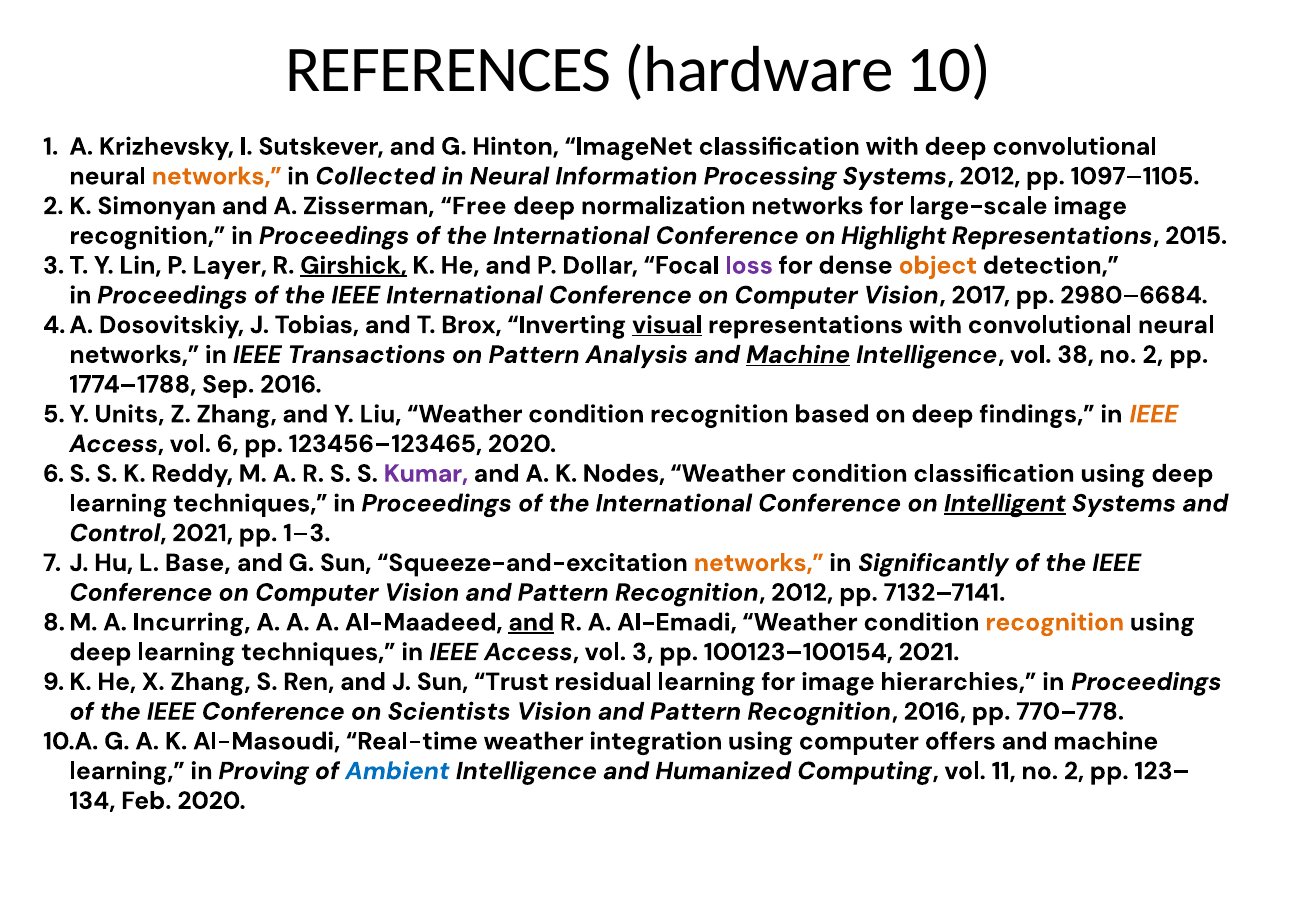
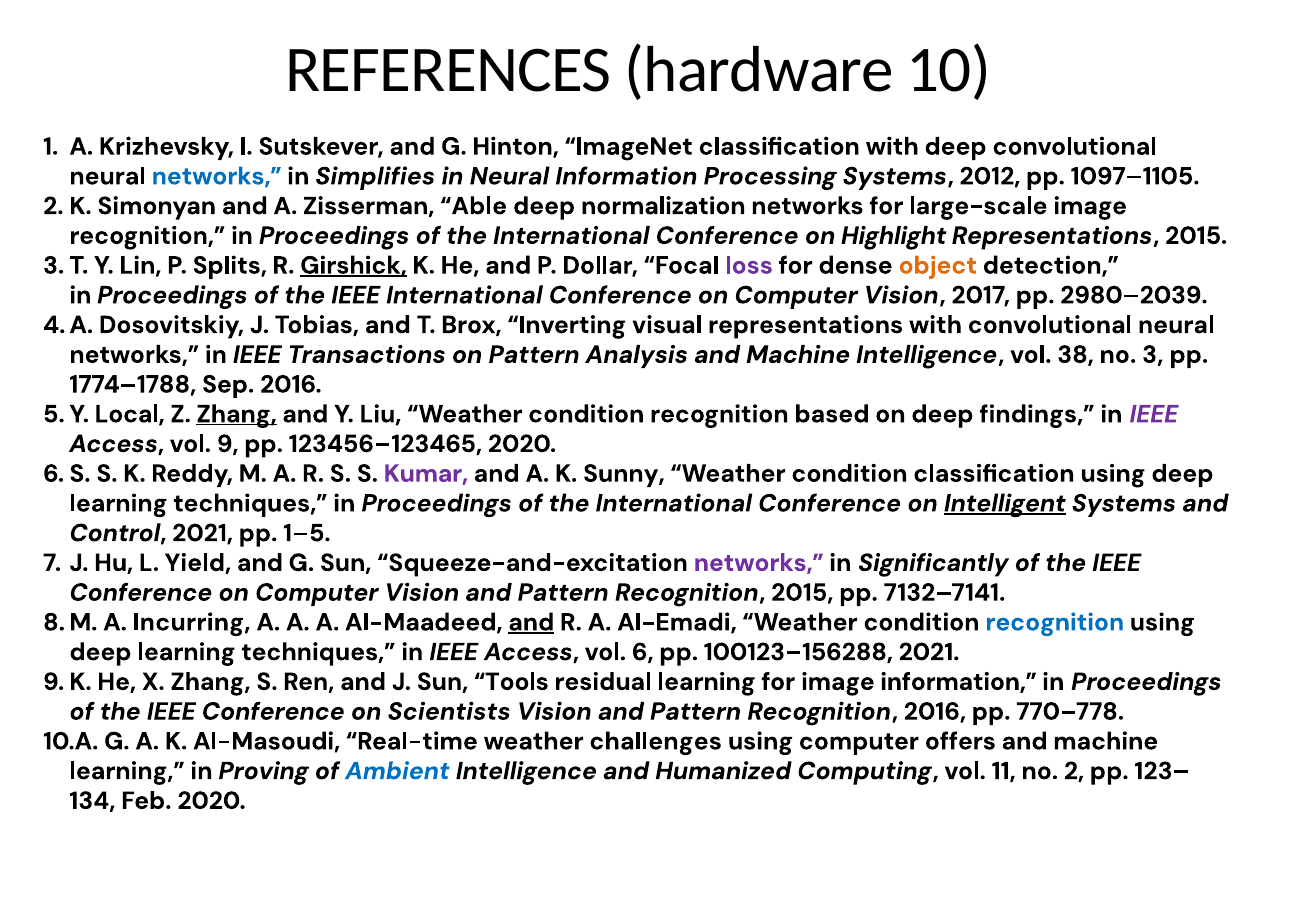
networks at (217, 176) colour: orange -> blue
Collected: Collected -> Simplifies
Free: Free -> Able
Layer: Layer -> Splits
2980–6684: 2980–6684 -> 2980–2039
visual underline: present -> none
Machine at (798, 355) underline: present -> none
38 no 2: 2 -> 3
Units: Units -> Local
Zhang at (237, 414) underline: none -> present
IEEE at (1154, 414) colour: orange -> purple
6: 6 -> 9
Nodes: Nodes -> Sunny
1–3: 1–3 -> 1–5
Base: Base -> Yield
networks at (759, 563) colour: orange -> purple
Recognition 2012: 2012 -> 2015
recognition at (1055, 622) colour: orange -> blue
3: 3 -> 6
100123–100154: 100123–100154 -> 100123–156288
Trust: Trust -> Tools
image hierarchies: hierarchies -> information
integration: integration -> challenges
